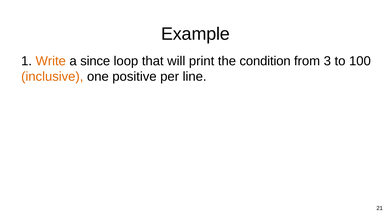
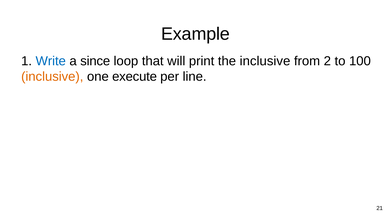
Write colour: orange -> blue
the condition: condition -> inclusive
3: 3 -> 2
positive: positive -> execute
